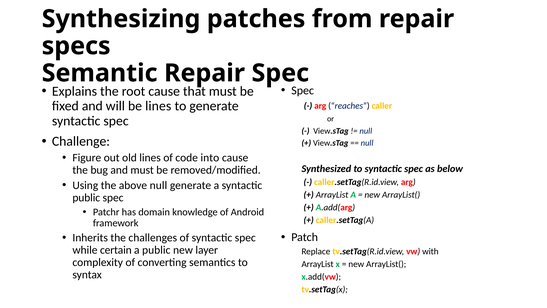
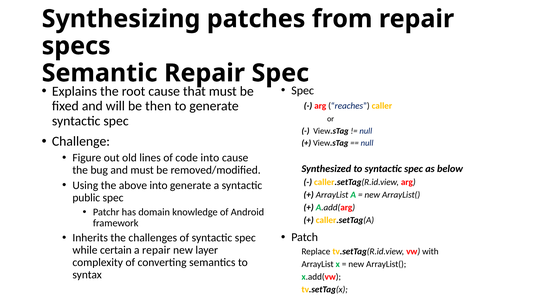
be lines: lines -> then
above null: null -> into
a public: public -> repair
